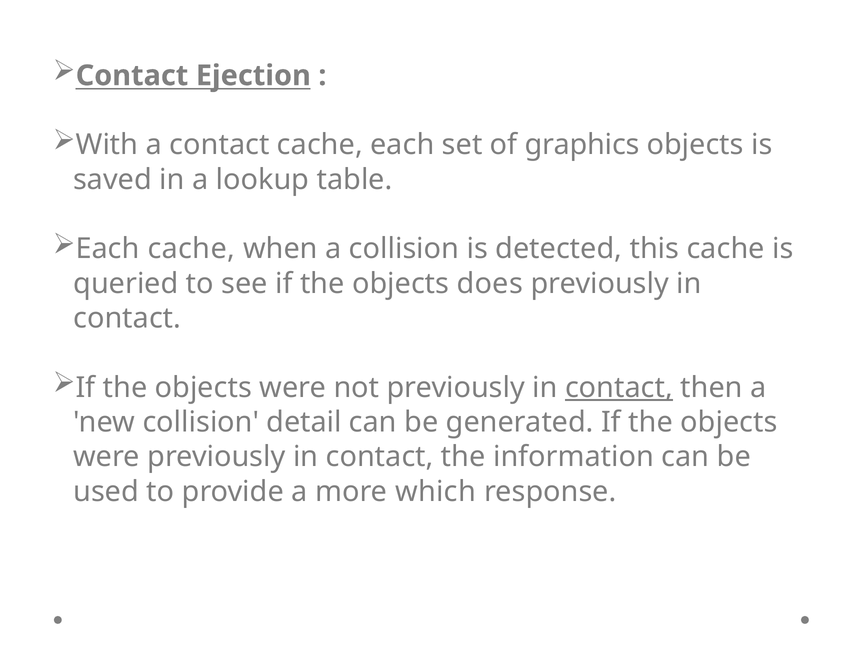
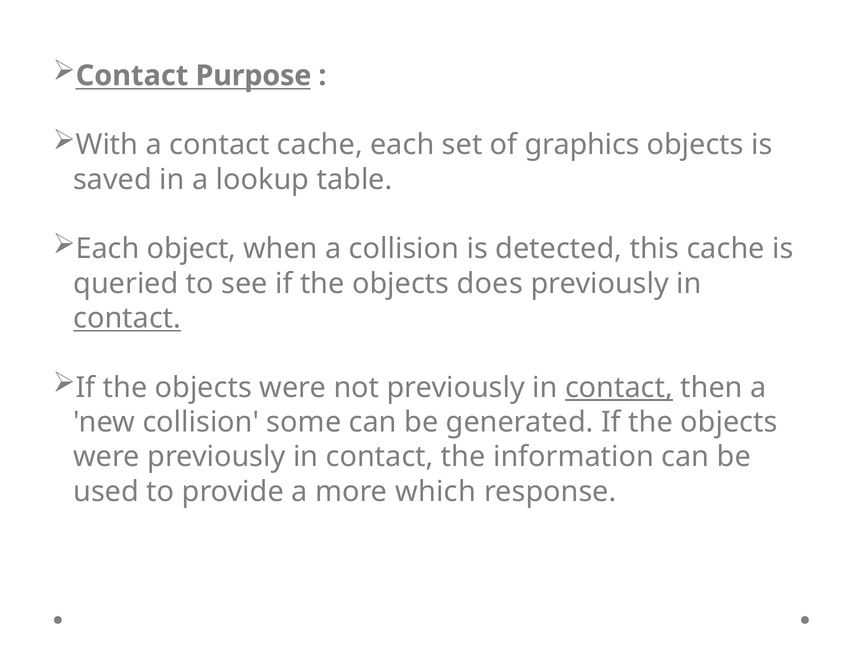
Ejection: Ejection -> Purpose
Each cache: cache -> object
contact at (127, 318) underline: none -> present
detail: detail -> some
